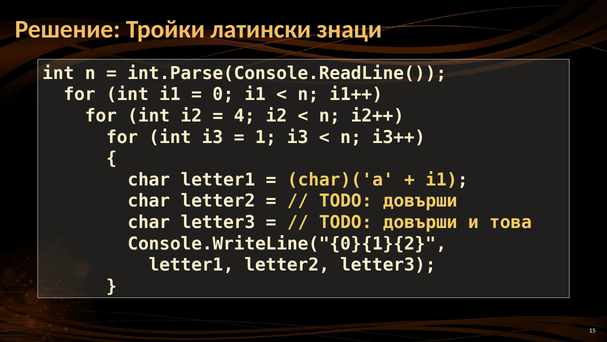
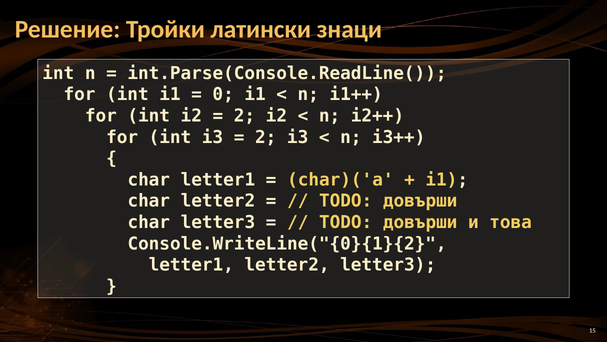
4 at (244, 116): 4 -> 2
1 at (266, 137): 1 -> 2
